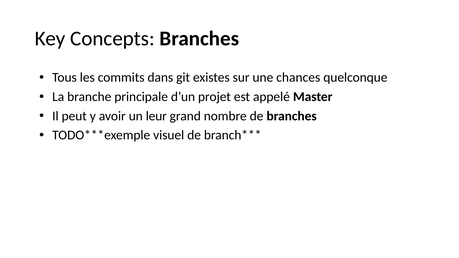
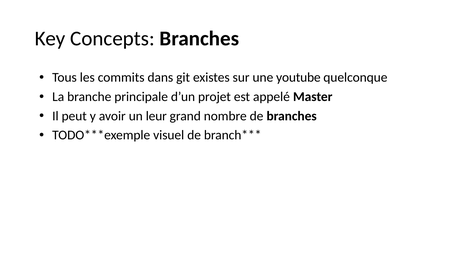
chances: chances -> youtube
